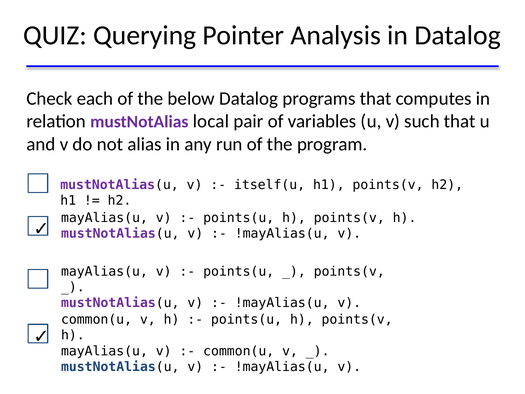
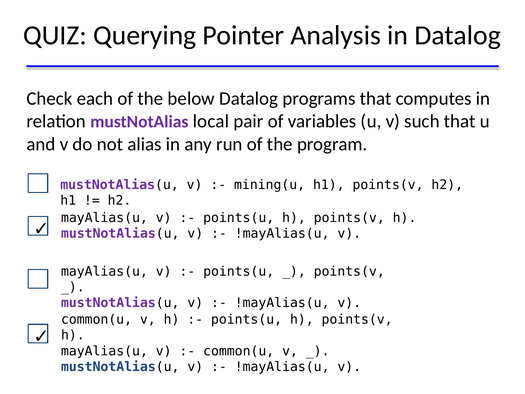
itself(u: itself(u -> mining(u
